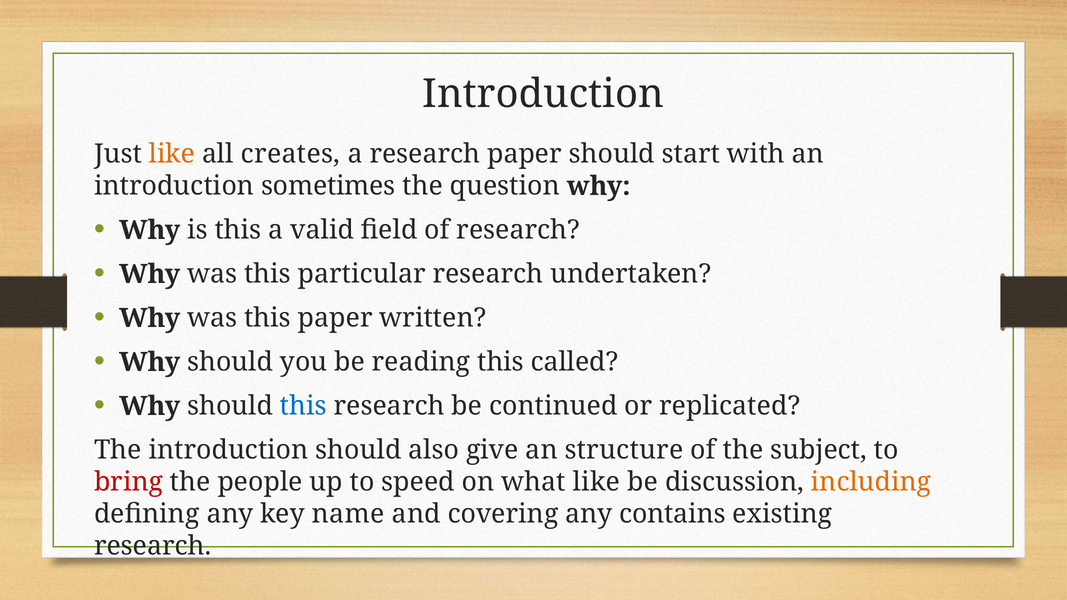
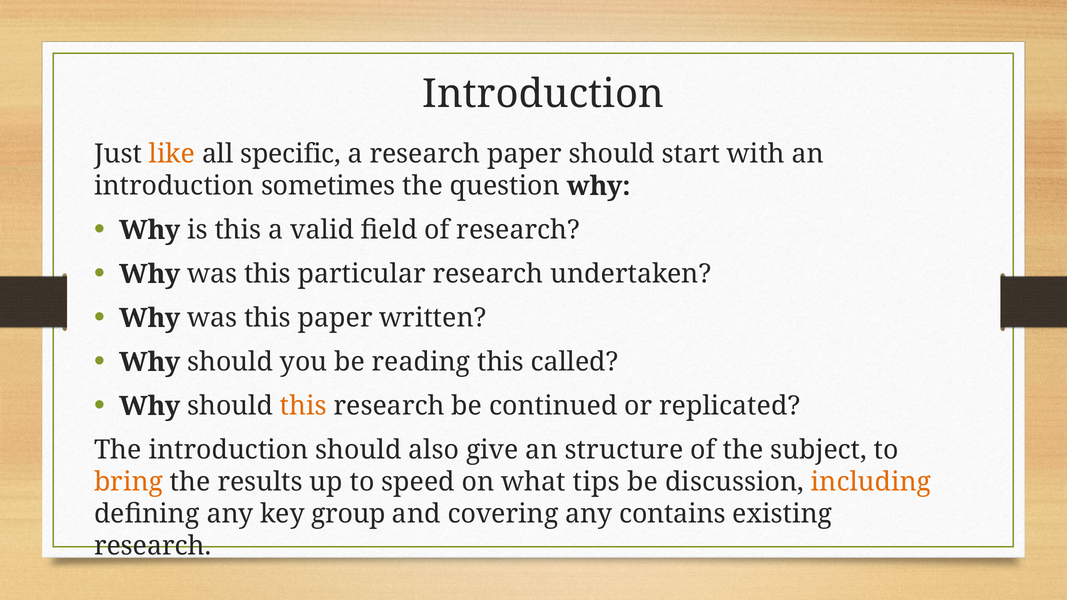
creates: creates -> specific
this at (303, 406) colour: blue -> orange
bring colour: red -> orange
people: people -> results
what like: like -> tips
name: name -> group
